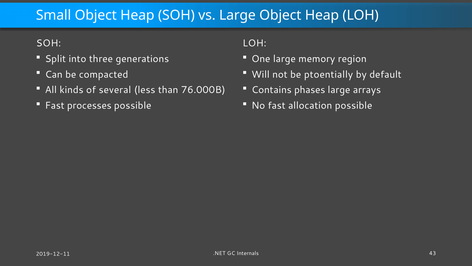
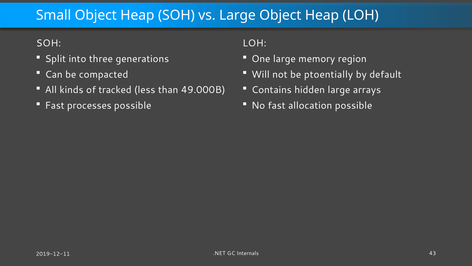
several: several -> tracked
76.000B: 76.000B -> 49.000B
phases: phases -> hidden
